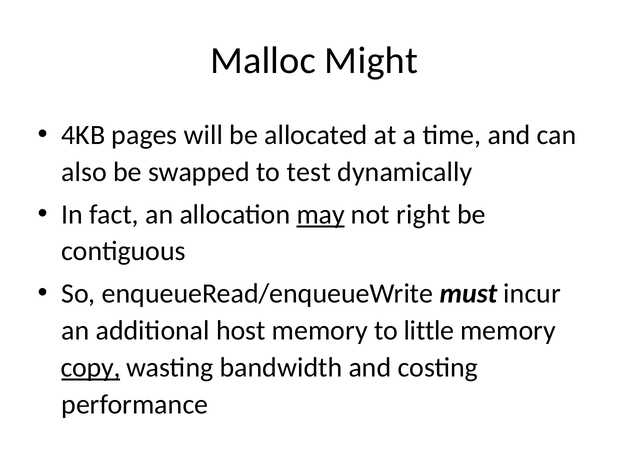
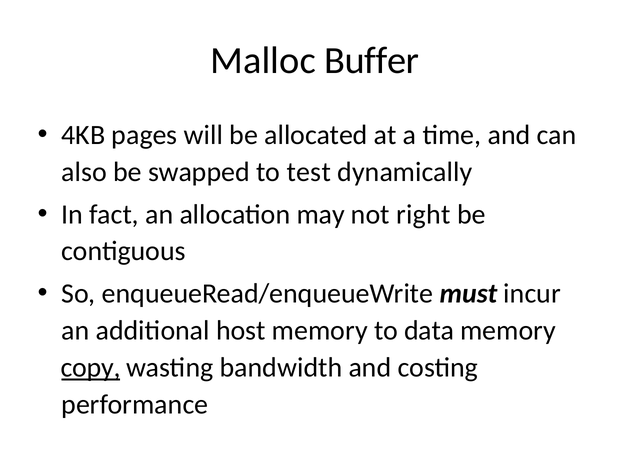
Might: Might -> Buffer
may underline: present -> none
little: little -> data
